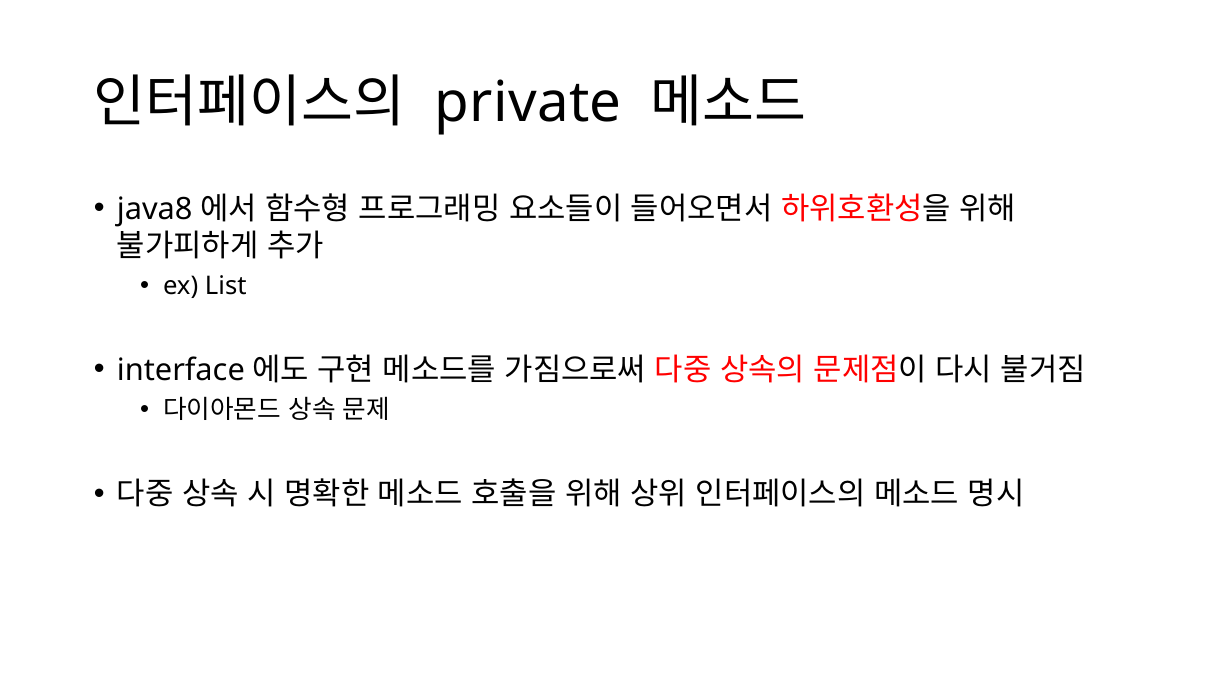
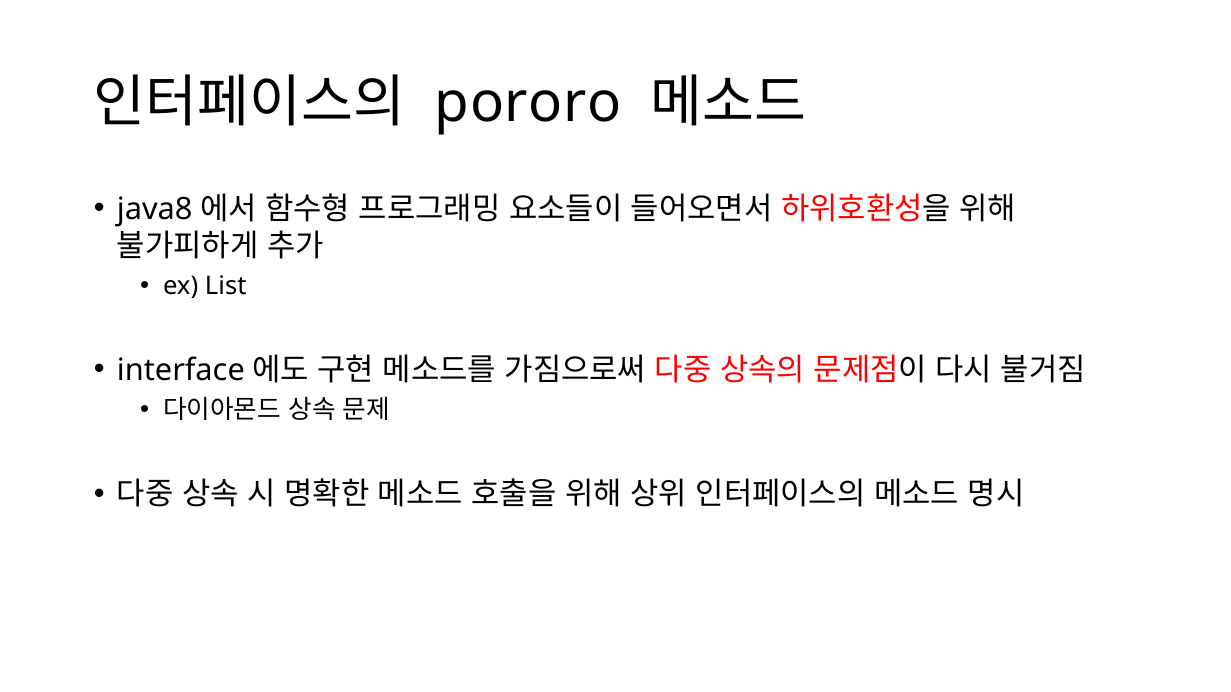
private: private -> pororo
